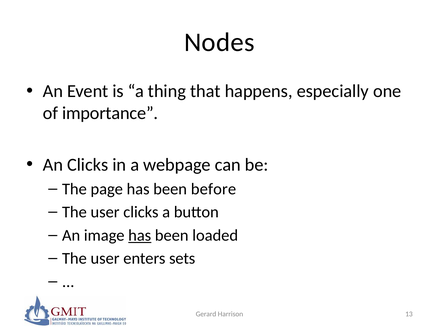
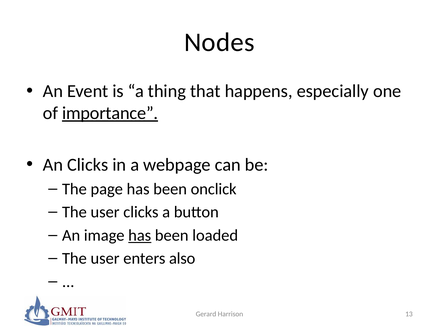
importance underline: none -> present
before: before -> onclick
sets: sets -> also
